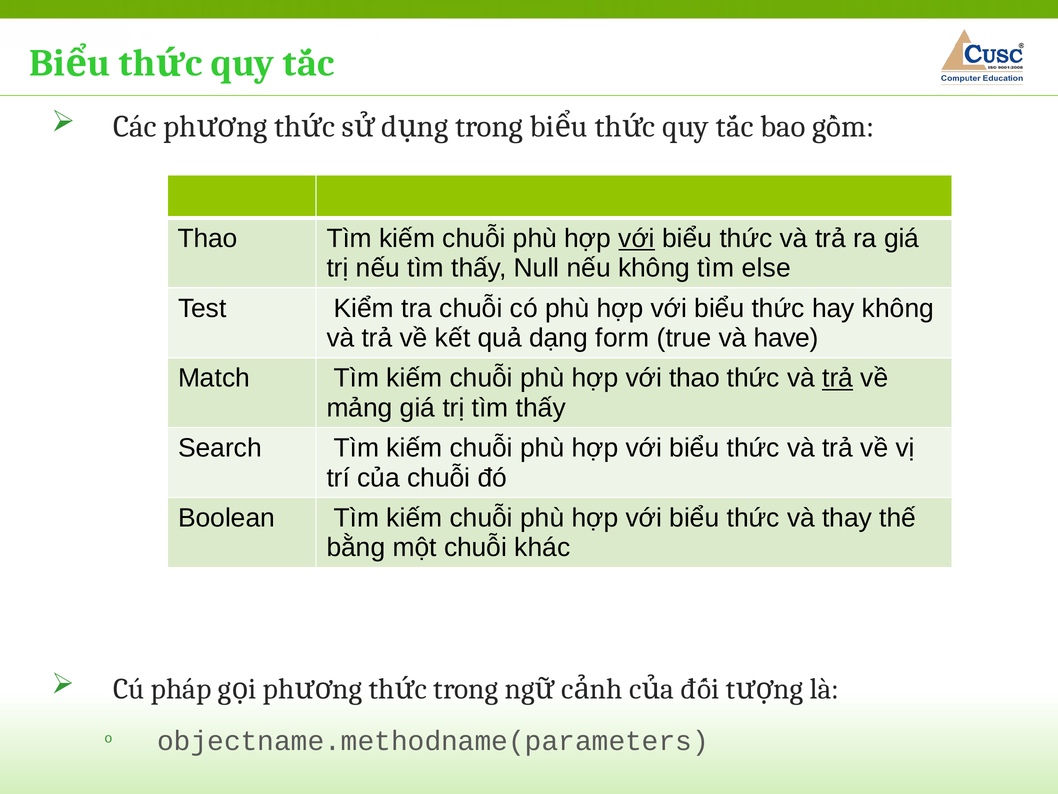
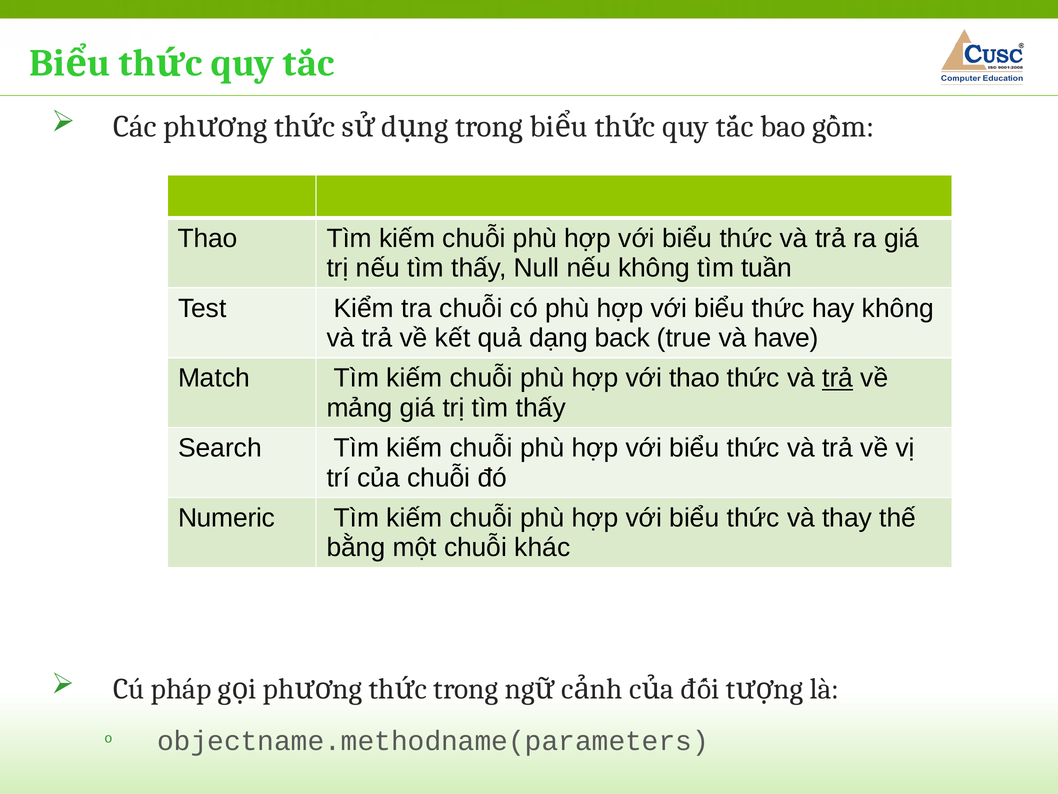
với at (637, 238) underline: present -> none
else: else -> tuần
form: form -> back
Boolean: Boolean -> Numeric
